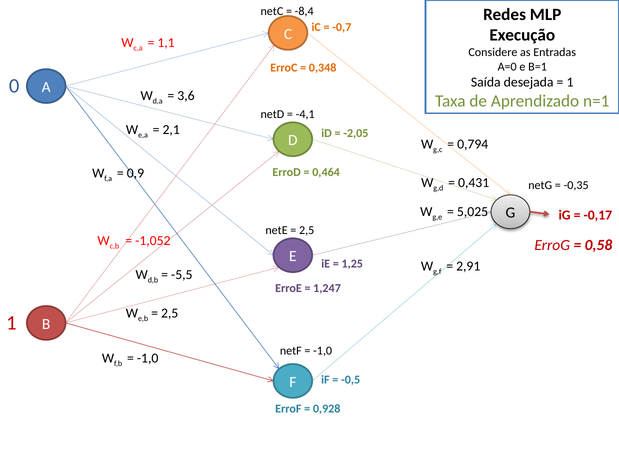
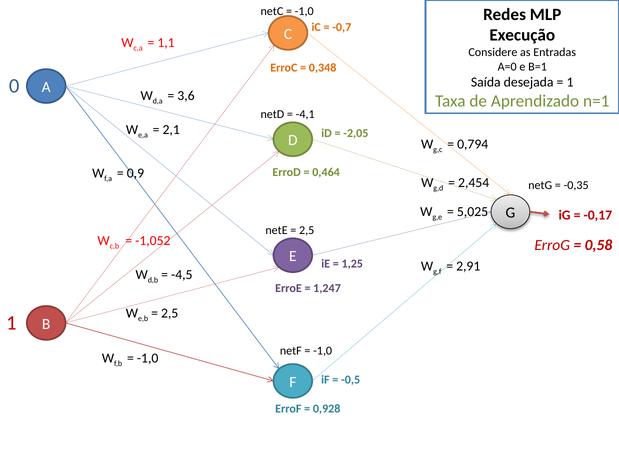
-8,4 at (304, 11): -8,4 -> -1,0
0,431: 0,431 -> 2,454
-5,5: -5,5 -> -4,5
